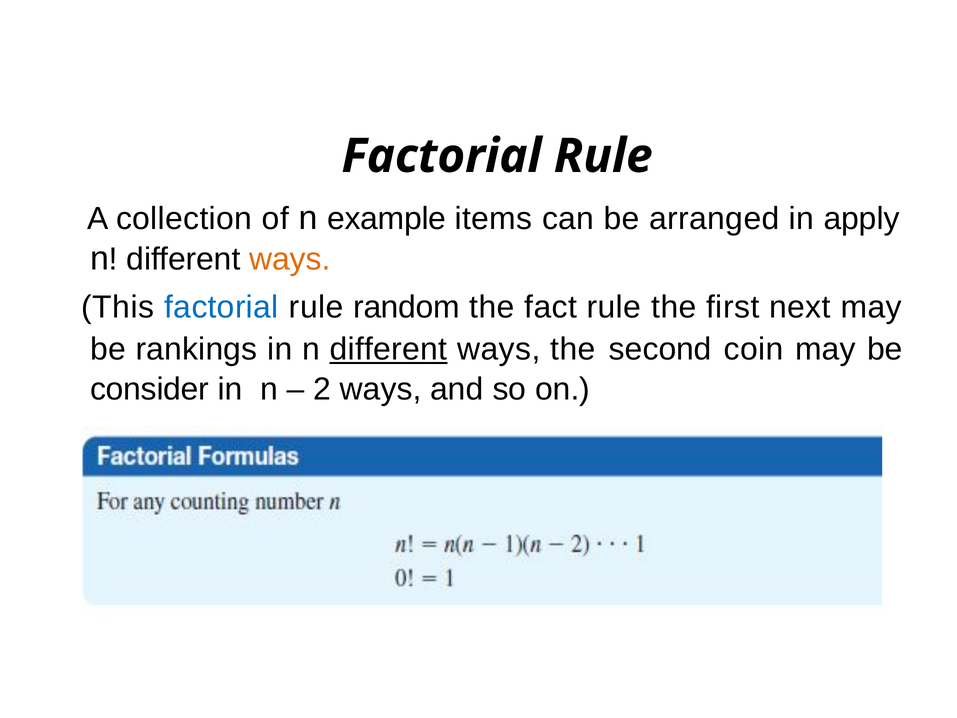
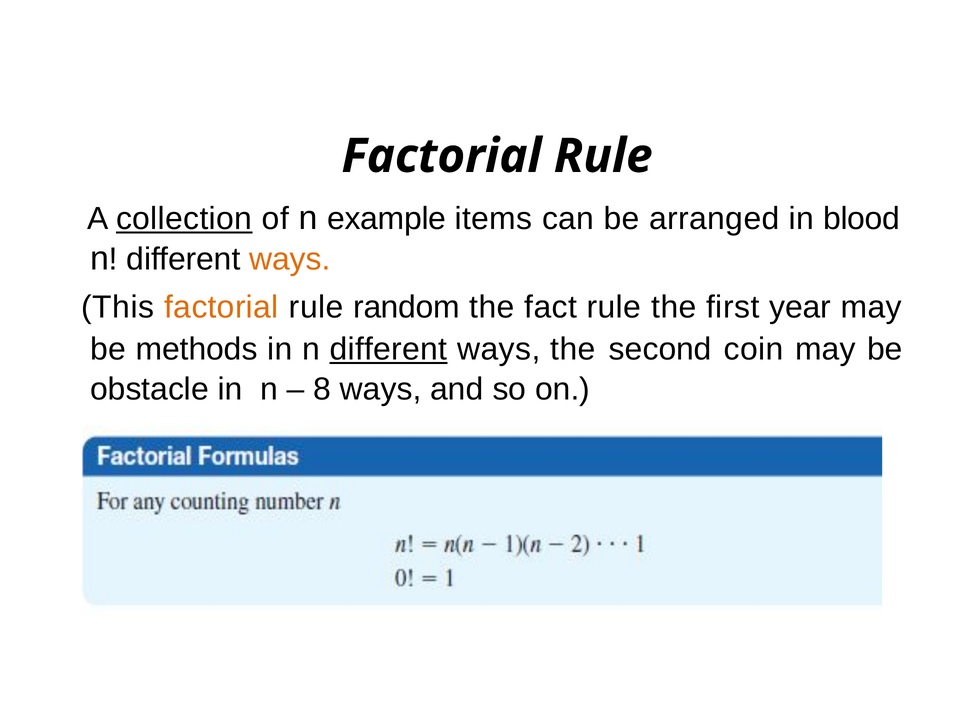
collection underline: none -> present
apply: apply -> blood
factorial at (221, 307) colour: blue -> orange
next: next -> year
rankings: rankings -> methods
consider: consider -> obstacle
2: 2 -> 8
